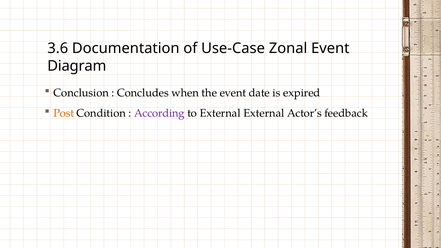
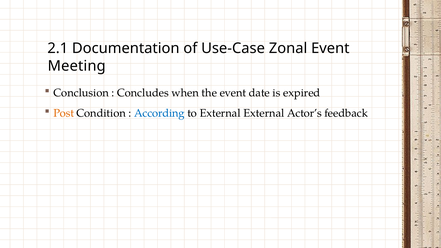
3.6: 3.6 -> 2.1
Diagram: Diagram -> Meeting
According colour: purple -> blue
